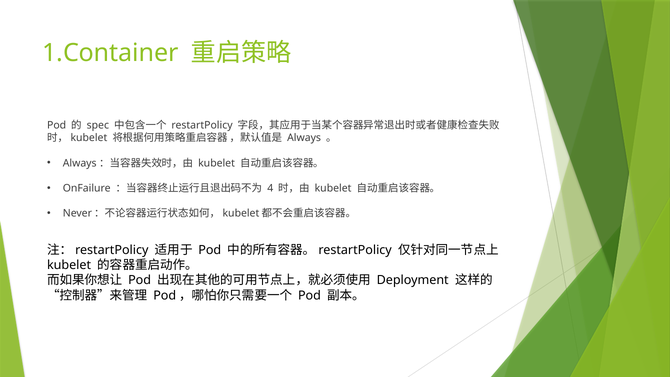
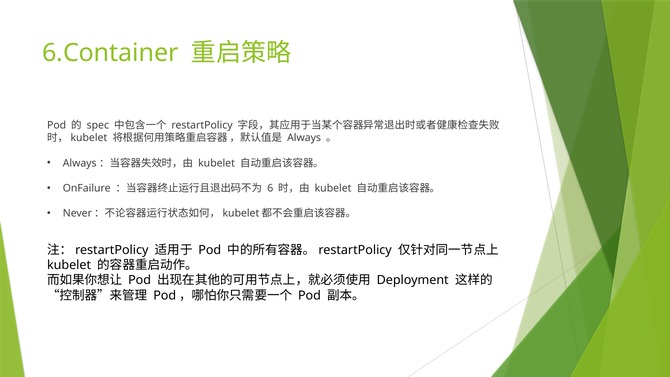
1.Container: 1.Container -> 6.Container
4: 4 -> 6
